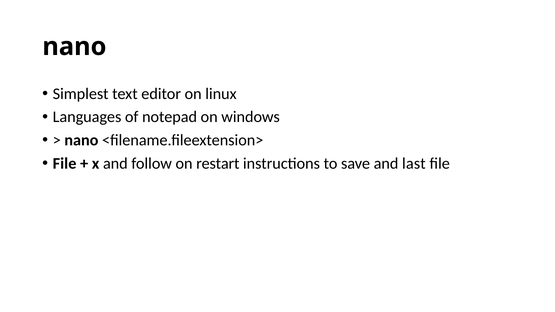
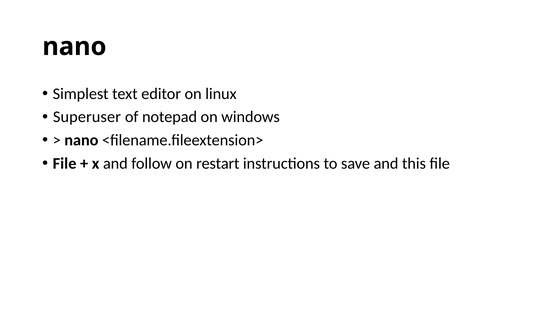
Languages: Languages -> Superuser
last: last -> this
